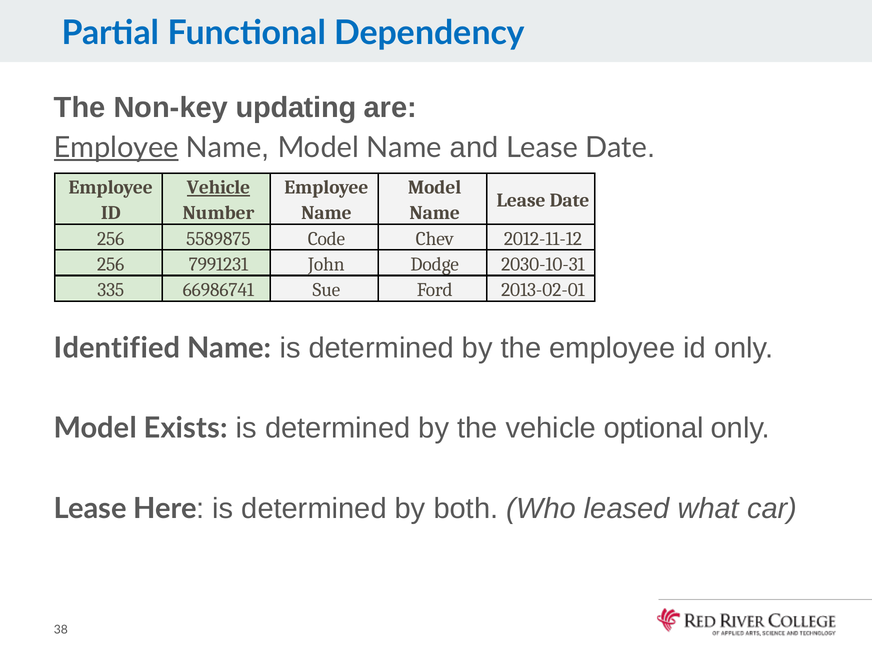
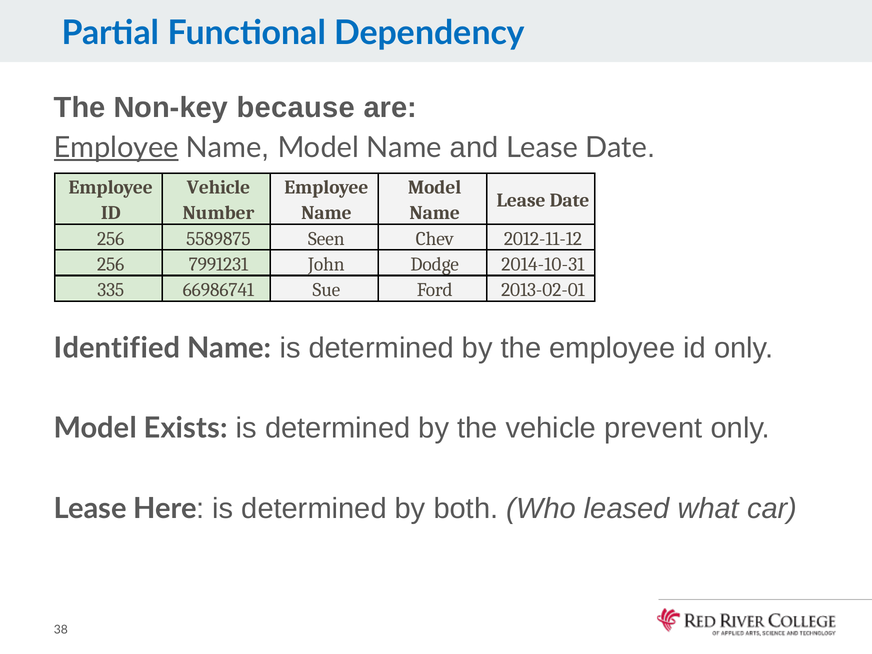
updating: updating -> because
Vehicle at (218, 187) underline: present -> none
Code: Code -> Seen
2030-10-31: 2030-10-31 -> 2014-10-31
optional: optional -> prevent
